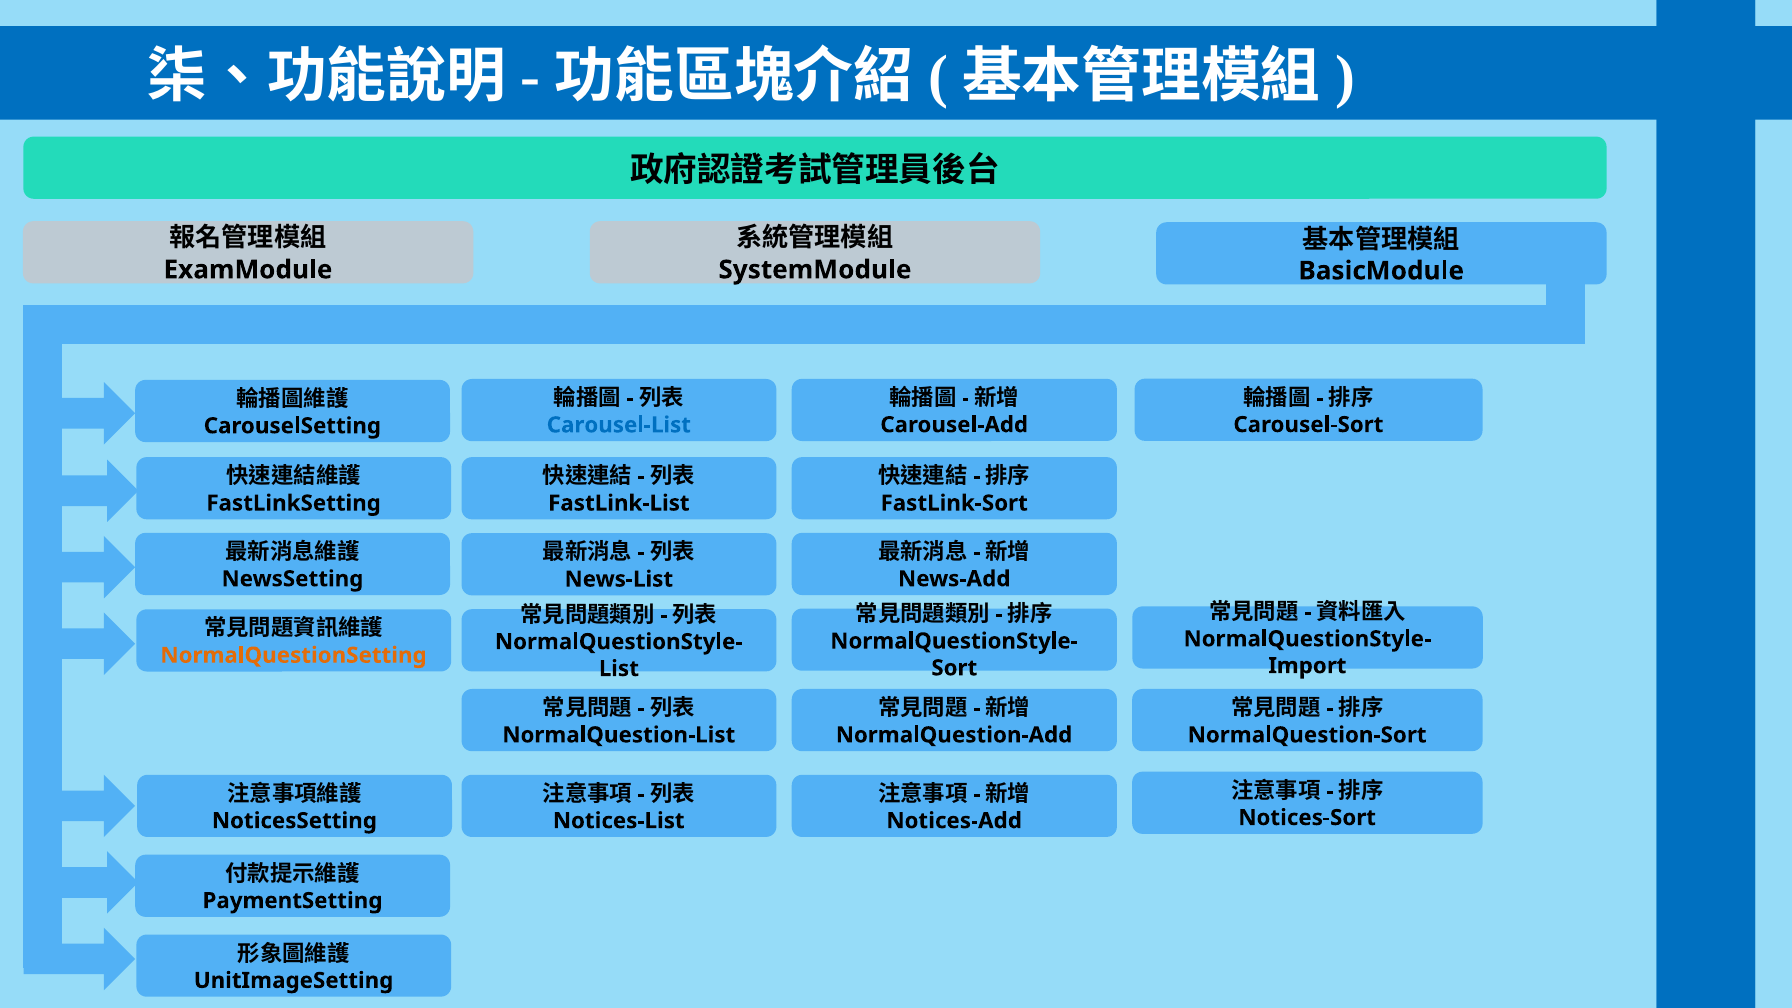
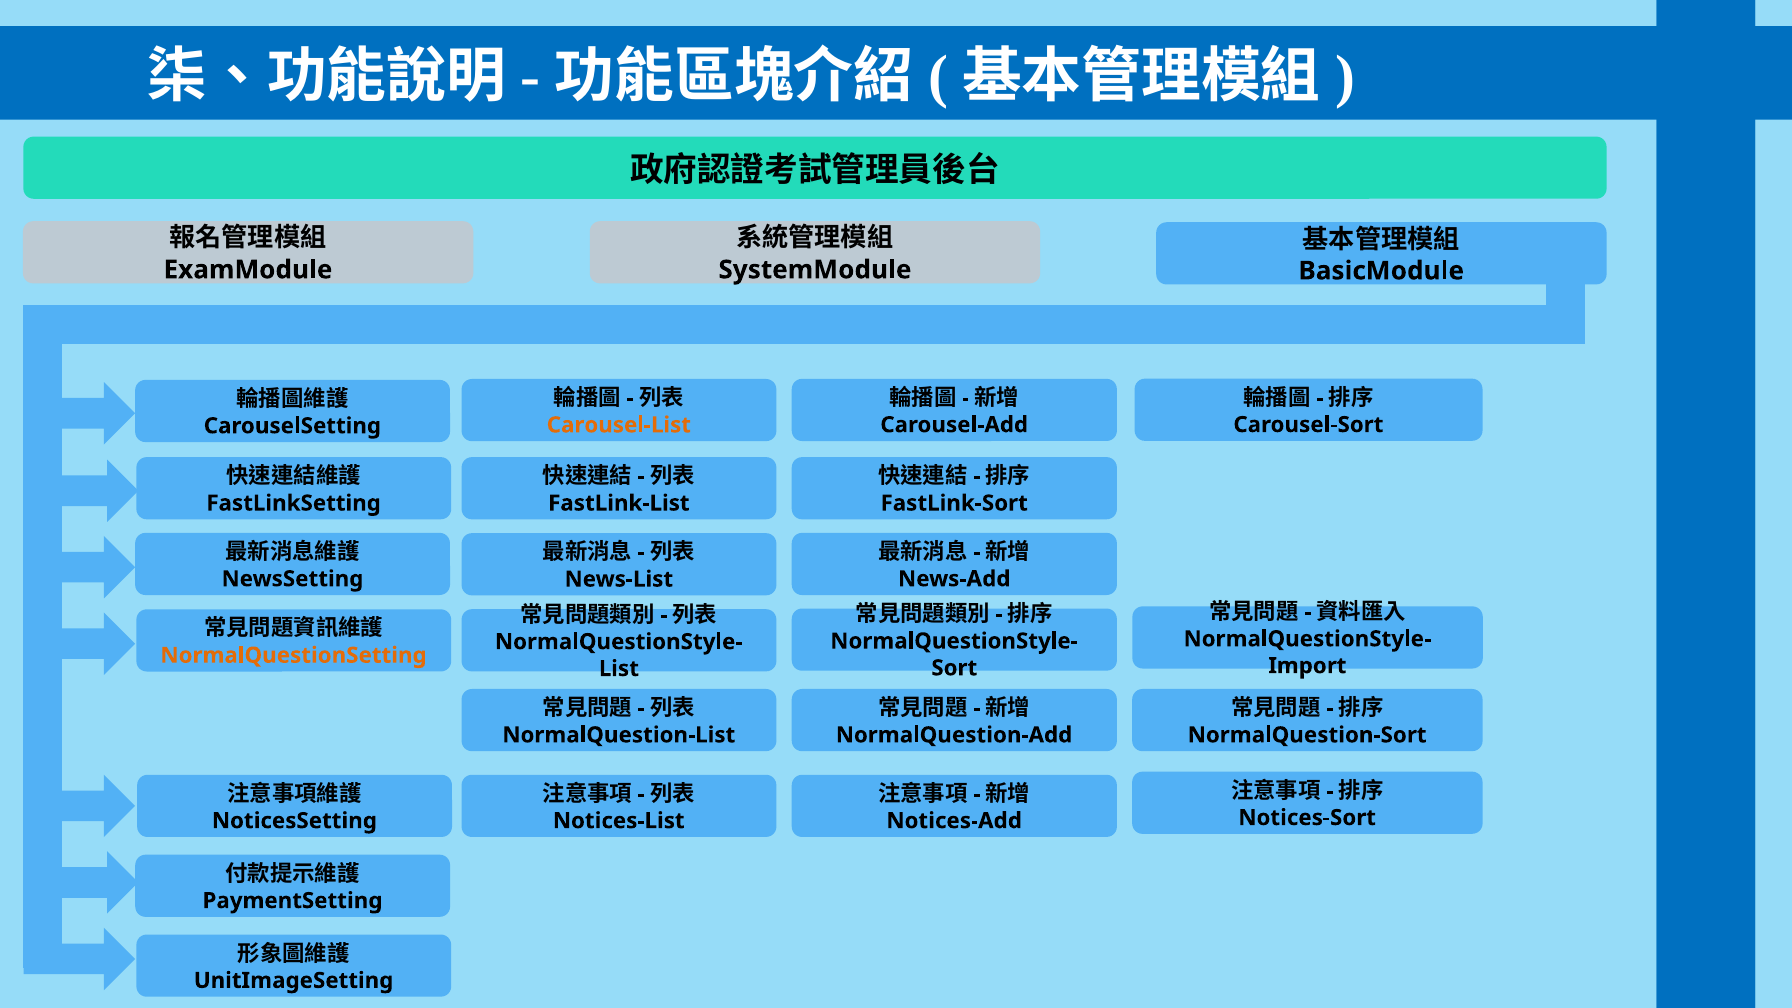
Carousel-List colour: blue -> orange
